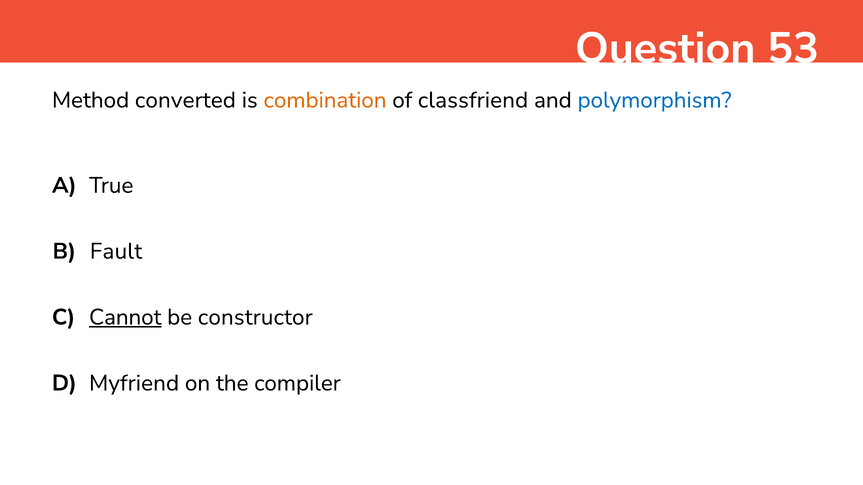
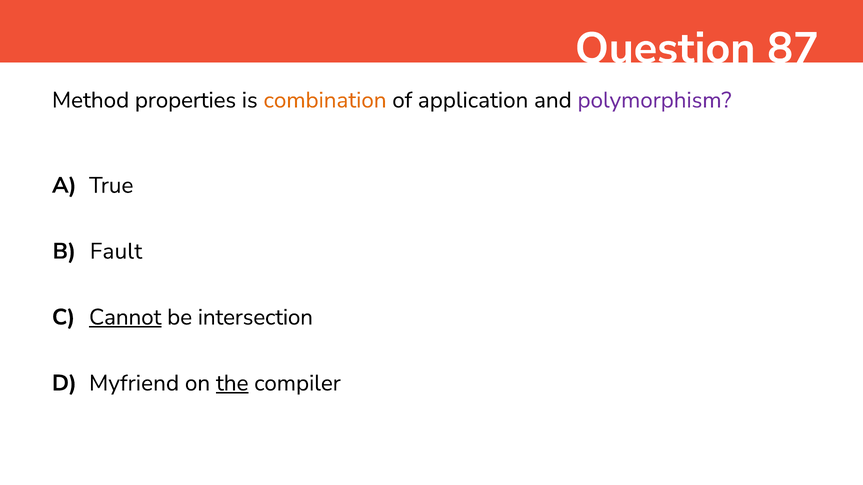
53: 53 -> 87
converted: converted -> properties
classfriend: classfriend -> application
polymorphism colour: blue -> purple
constructor: constructor -> intersection
the underline: none -> present
